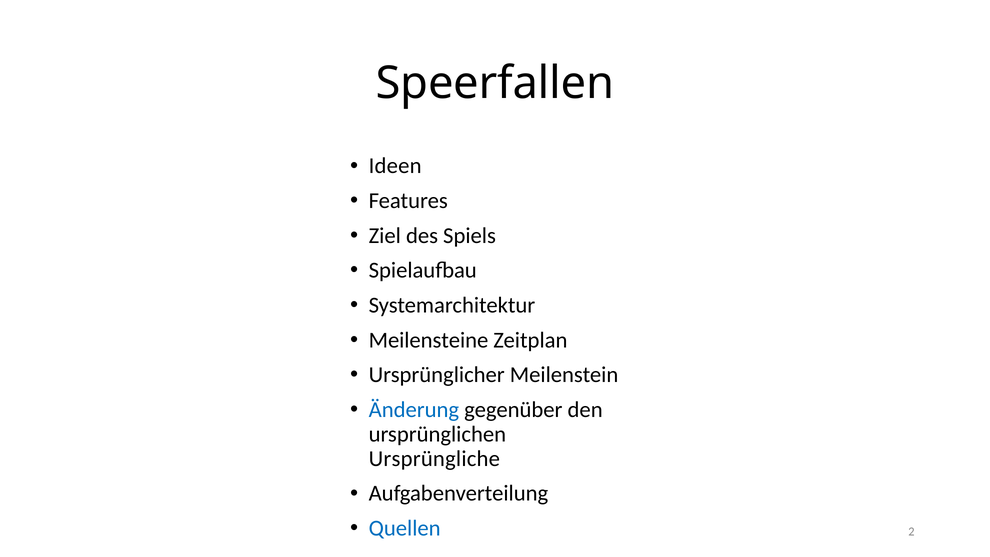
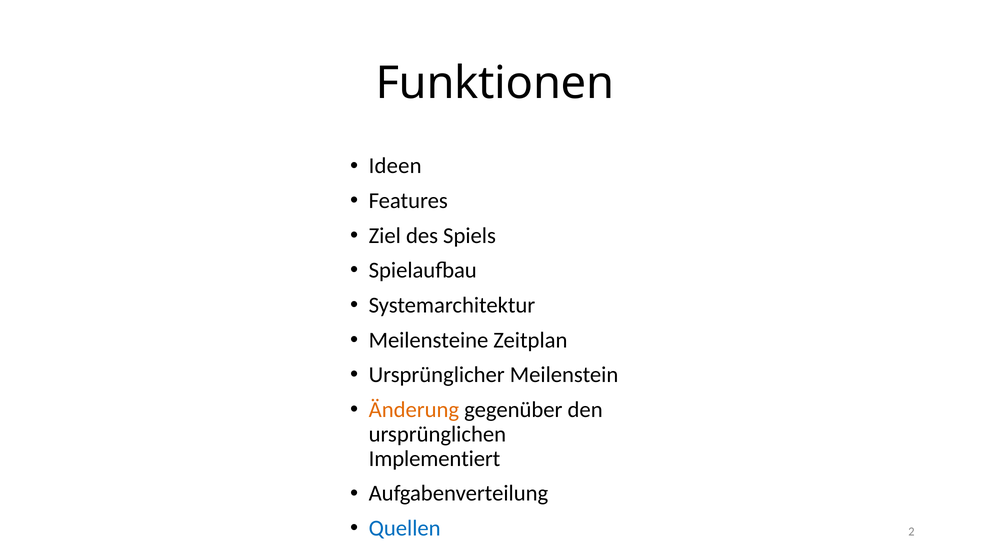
Speerfallen: Speerfallen -> Funktionen
Änderung colour: blue -> orange
Ursprüngliche: Ursprüngliche -> Implementiert
